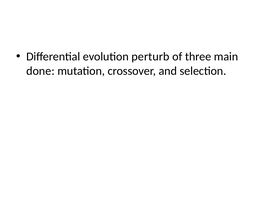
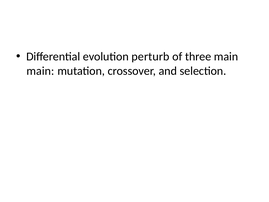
done at (40, 71): done -> main
